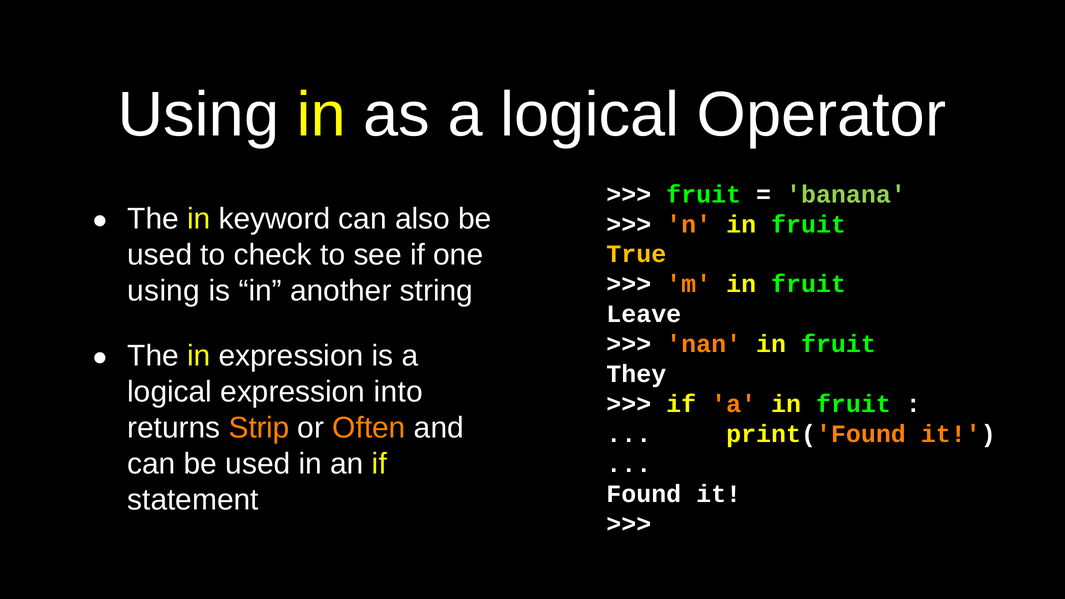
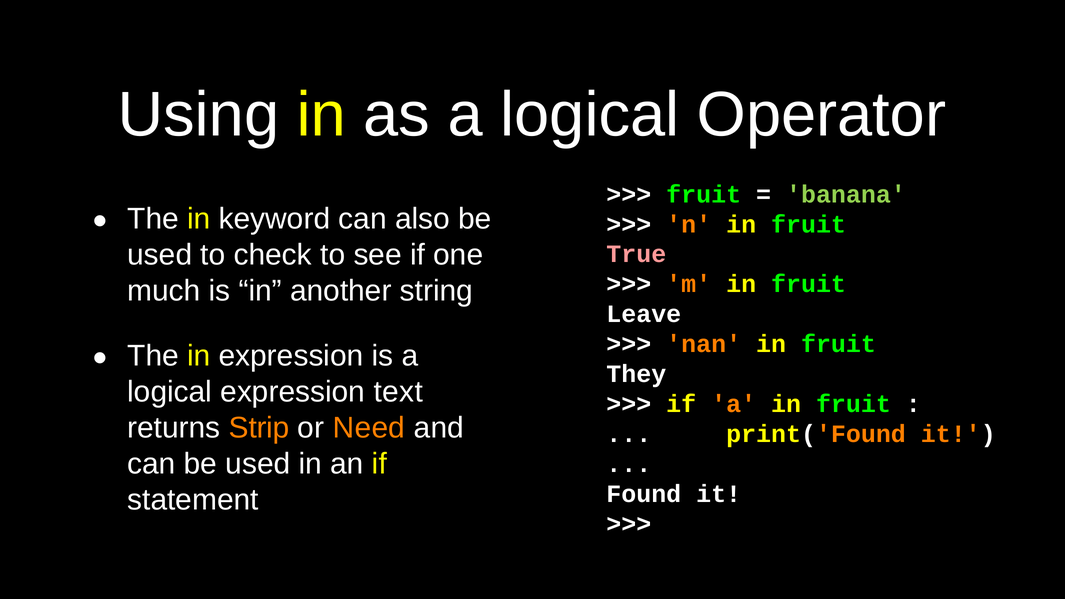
True colour: yellow -> pink
using at (164, 291): using -> much
into: into -> text
Often: Often -> Need
